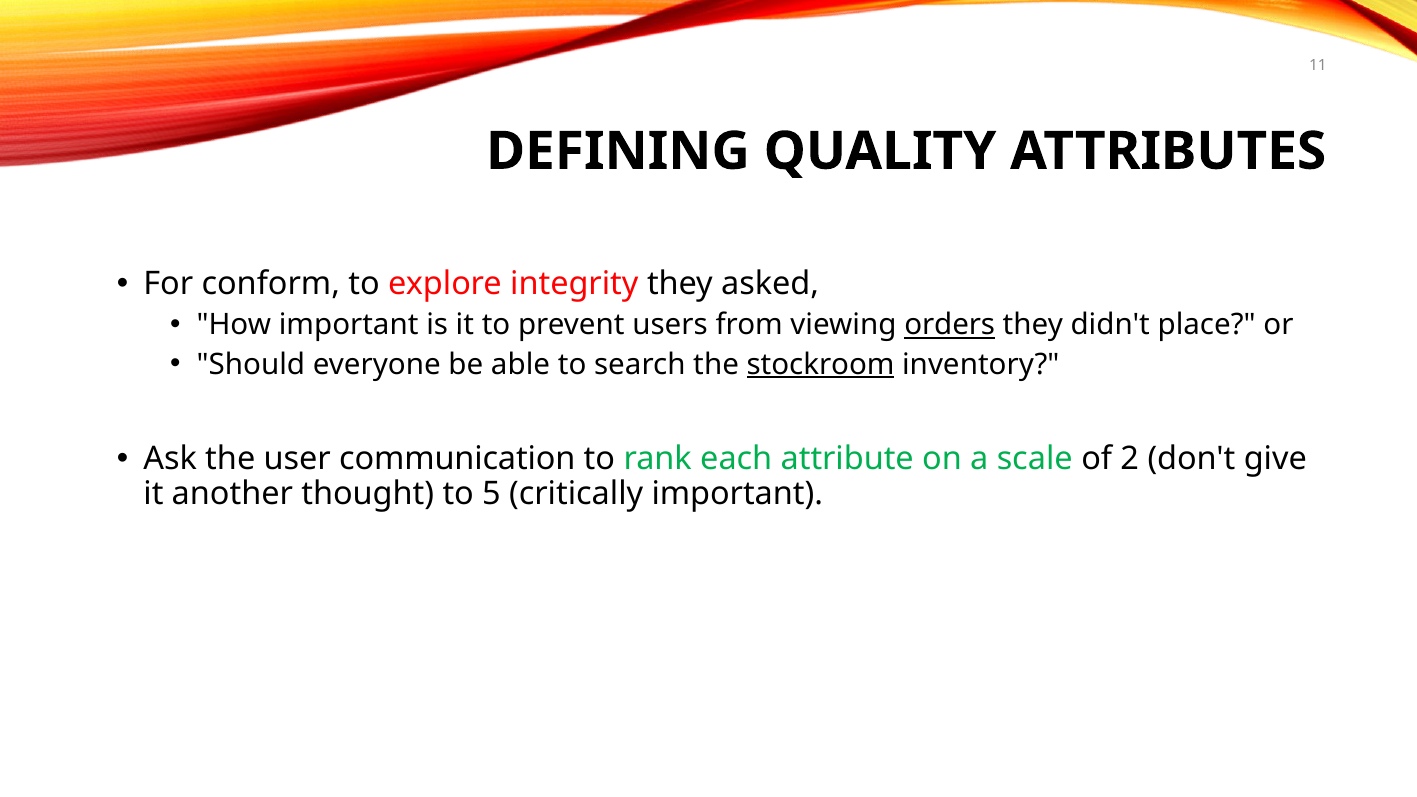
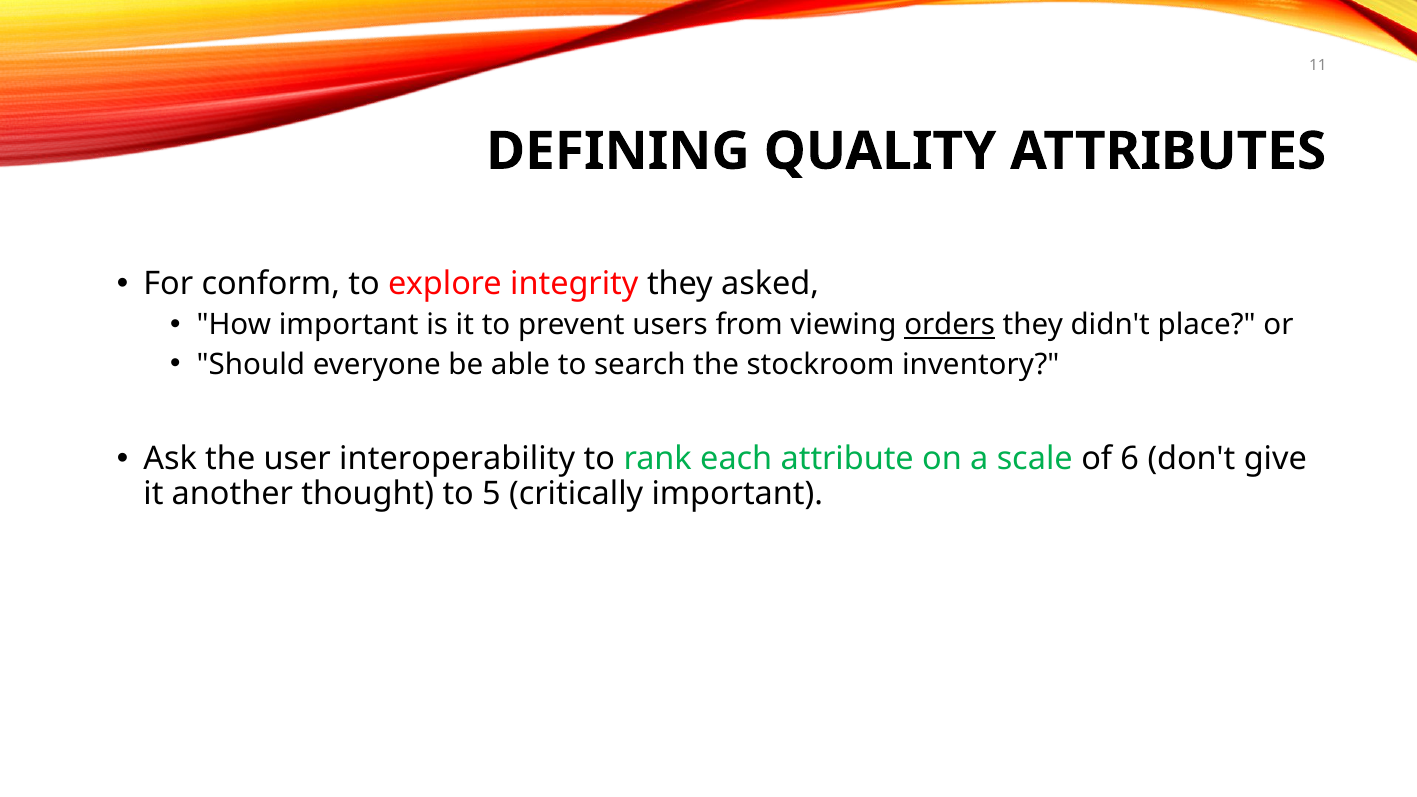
stockroom underline: present -> none
communication: communication -> interoperability
2: 2 -> 6
